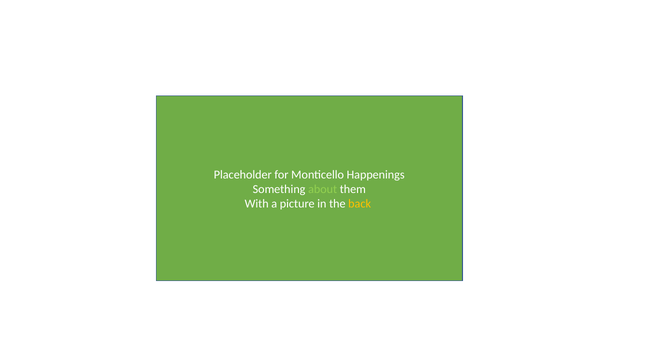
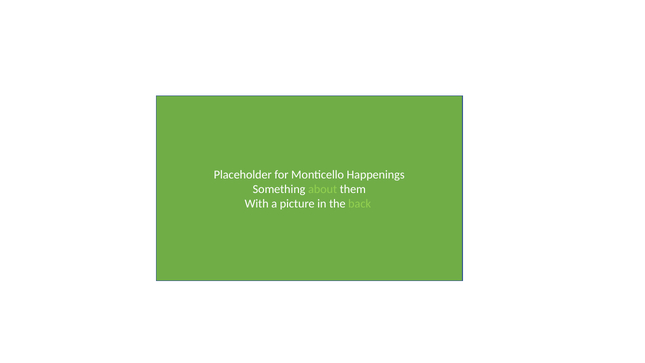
back colour: yellow -> light green
